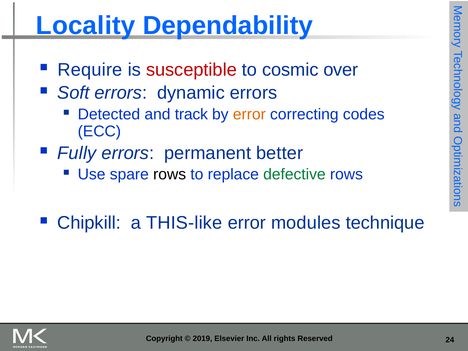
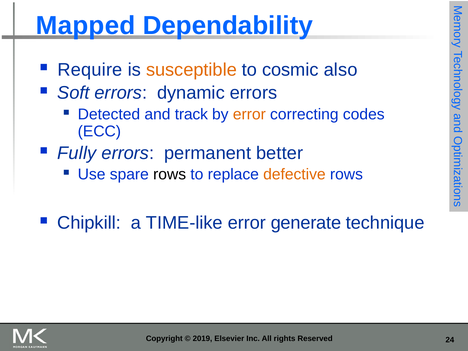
Locality: Locality -> Mapped
susceptible colour: red -> orange
over: over -> also
defective colour: green -> orange
THIS-like: THIS-like -> TIME-like
modules: modules -> generate
